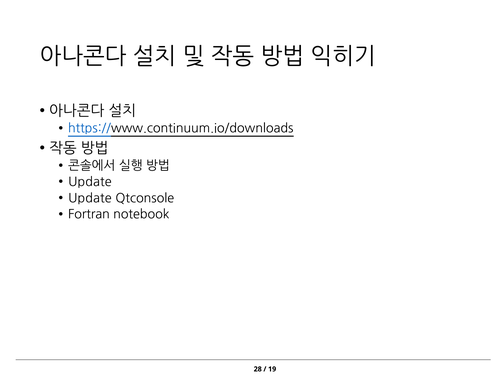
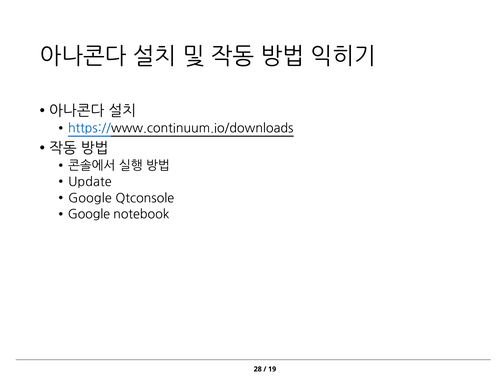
Update at (90, 198): Update -> Google
Fortran at (89, 214): Fortran -> Google
